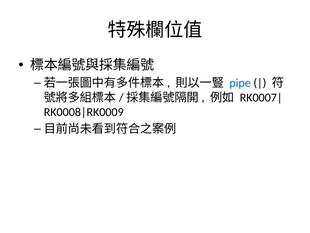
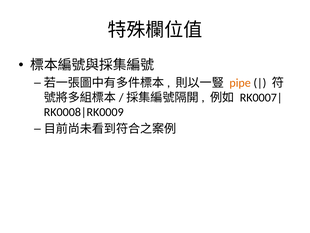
pipe colour: blue -> orange
